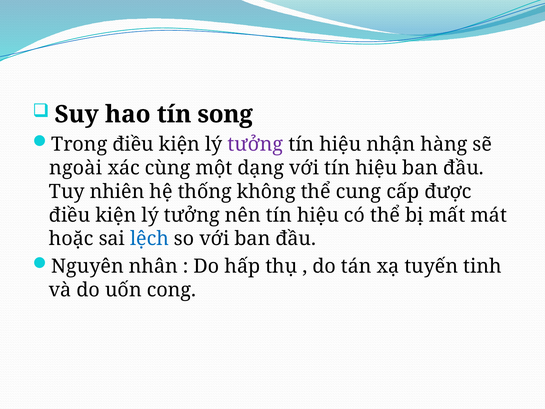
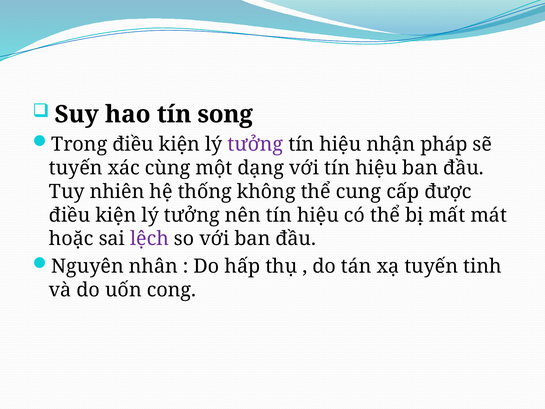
hàng: hàng -> pháp
ngoài at (76, 168): ngoài -> tuyến
lệch colour: blue -> purple
